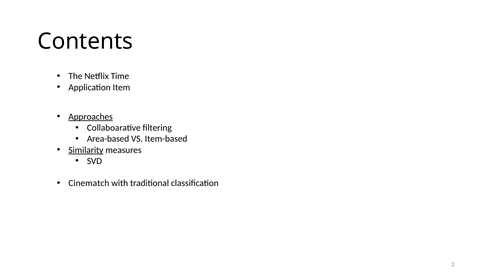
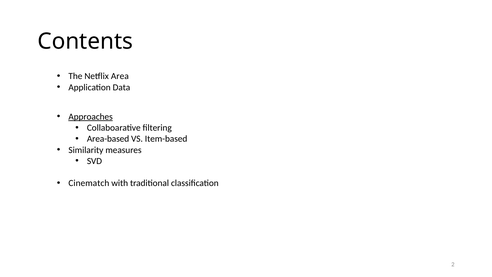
Time: Time -> Area
Item: Item -> Data
Similarity underline: present -> none
